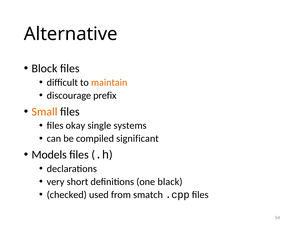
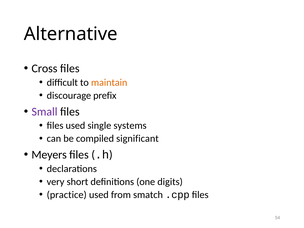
Block: Block -> Cross
Small colour: orange -> purple
files okay: okay -> used
Models: Models -> Meyers
black: black -> digits
checked: checked -> practice
